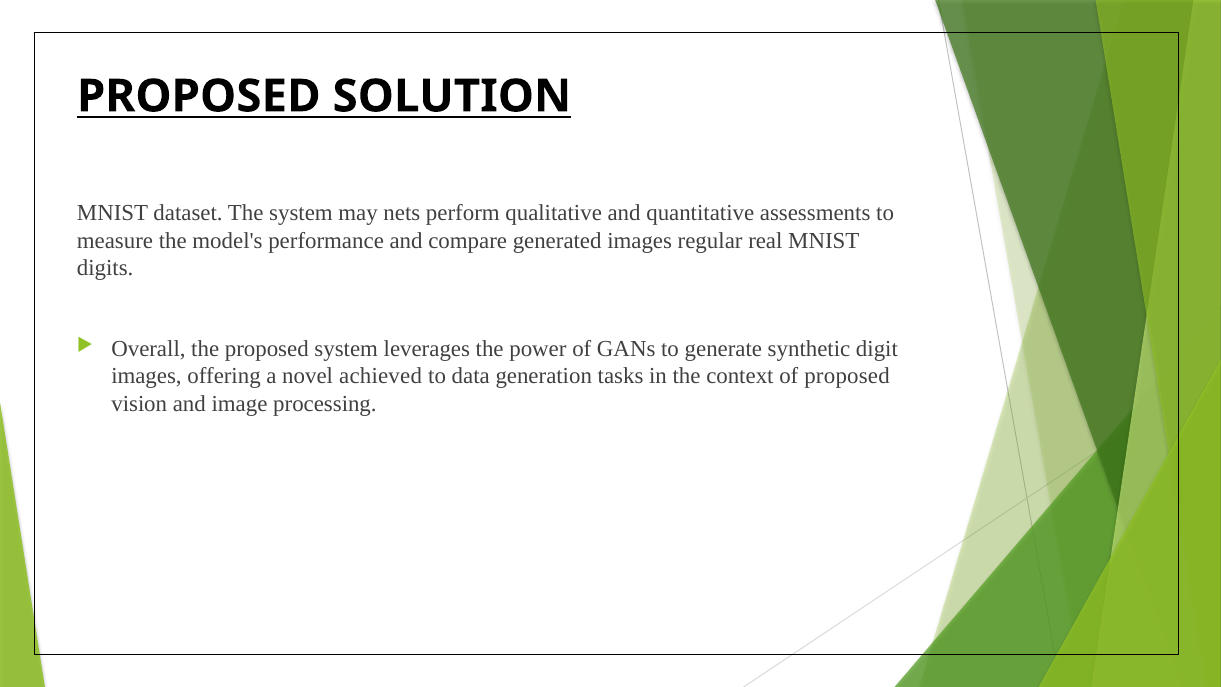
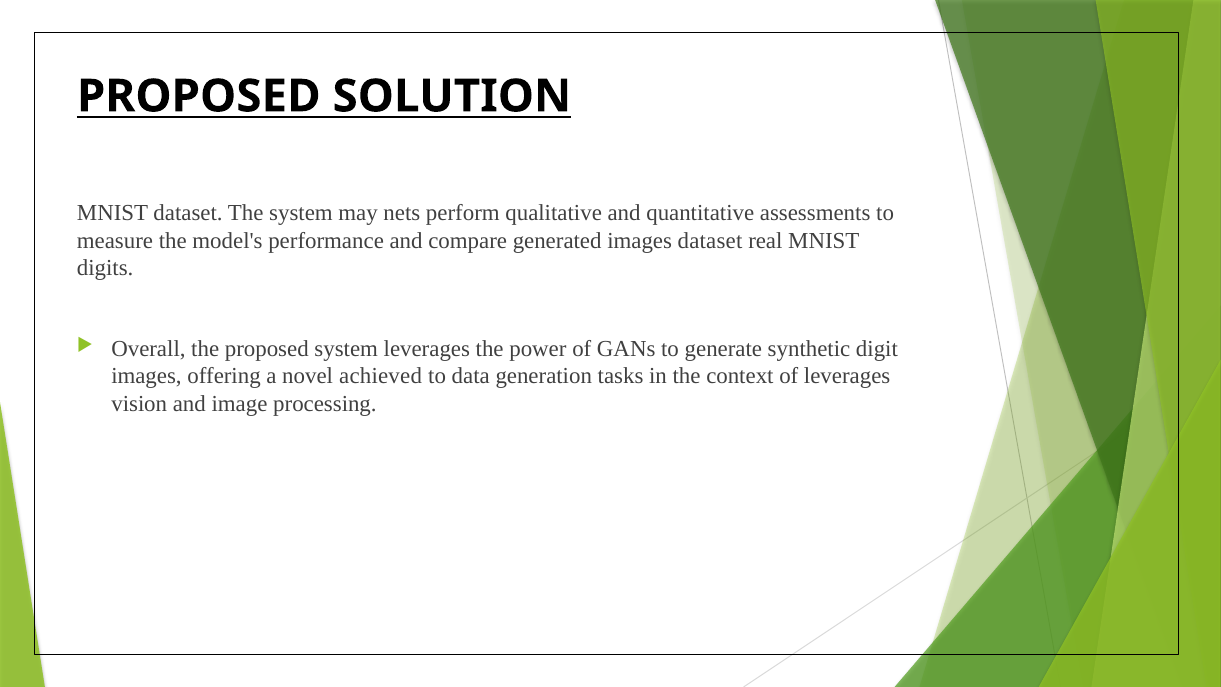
images regular: regular -> dataset
of proposed: proposed -> leverages
